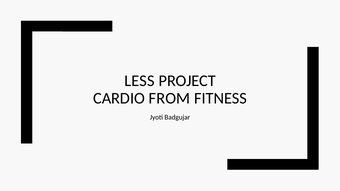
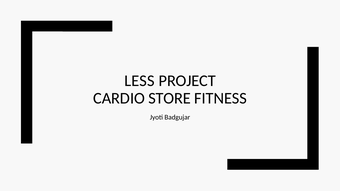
FROM: FROM -> STORE
